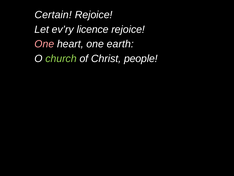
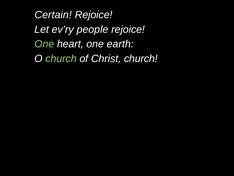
licence: licence -> people
One at (44, 44) colour: pink -> light green
Christ people: people -> church
